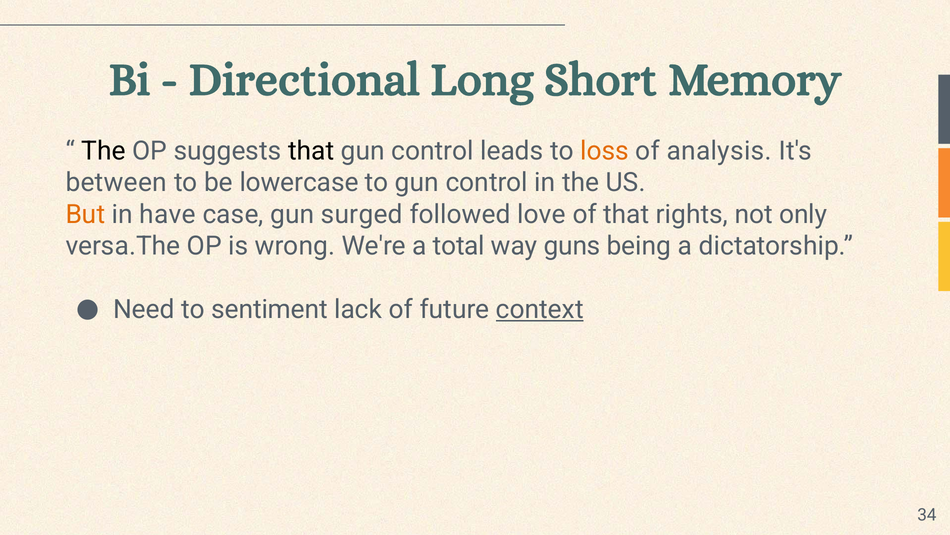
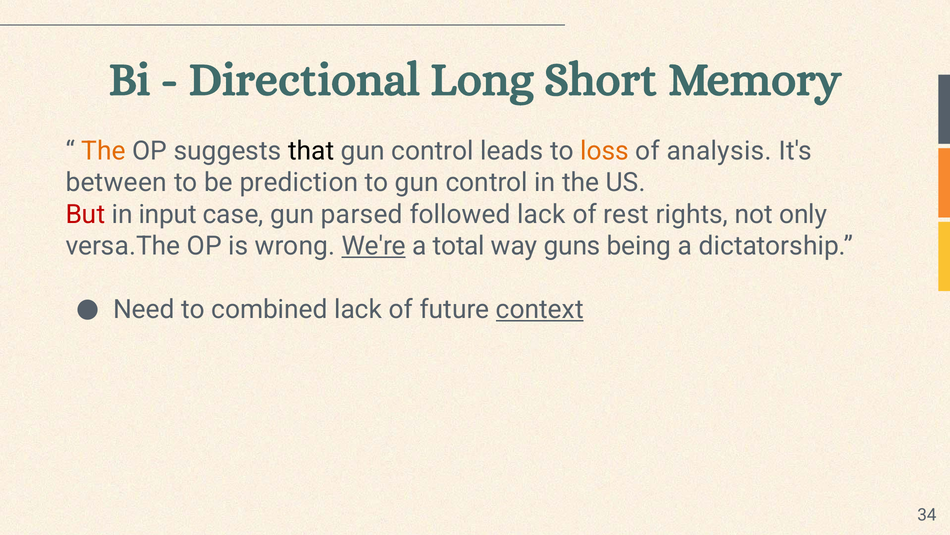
The at (103, 151) colour: black -> orange
lowercase: lowercase -> prediction
But colour: orange -> red
have: have -> input
surged: surged -> parsed
followed love: love -> lack
of that: that -> rest
We're underline: none -> present
sentiment: sentiment -> combined
